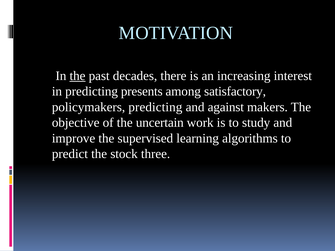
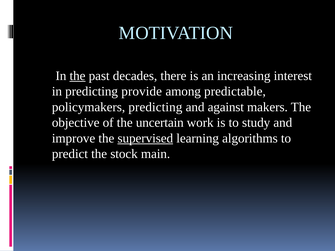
presents: presents -> provide
satisfactory: satisfactory -> predictable
supervised underline: none -> present
three: three -> main
